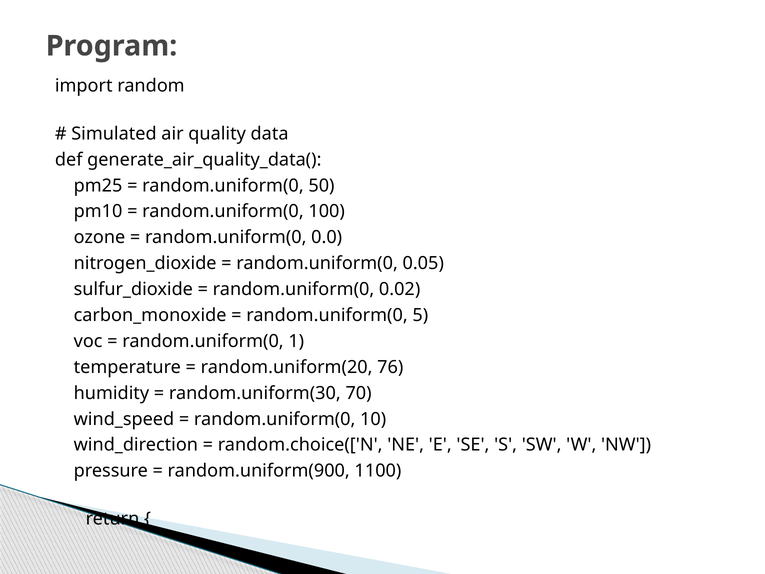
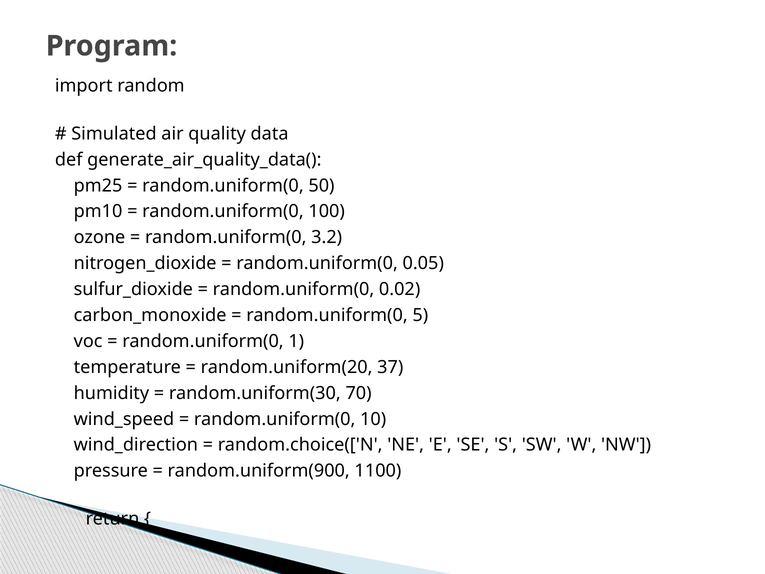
0.0: 0.0 -> 3.2
76: 76 -> 37
